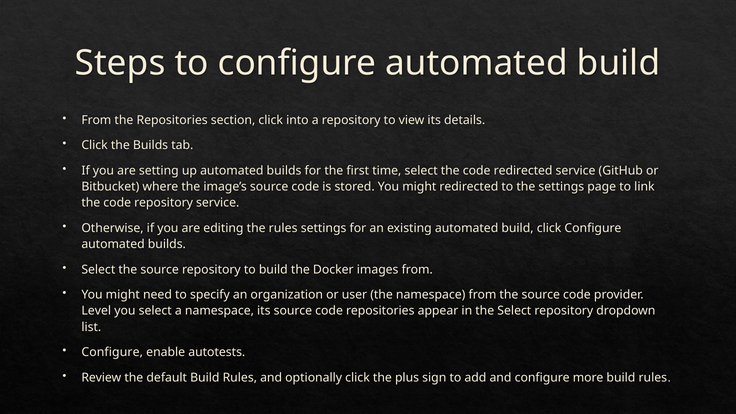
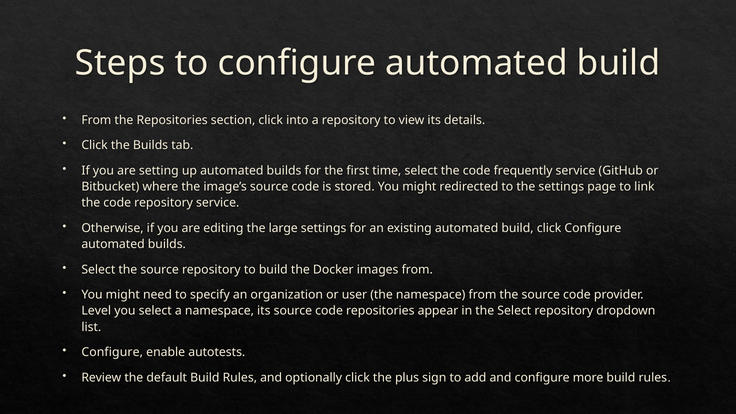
code redirected: redirected -> frequently
the rules: rules -> large
